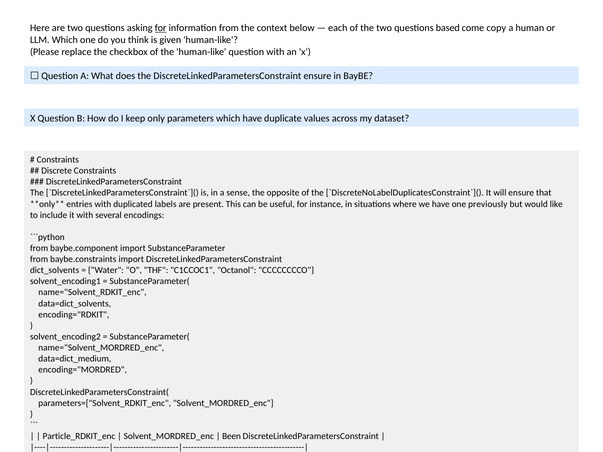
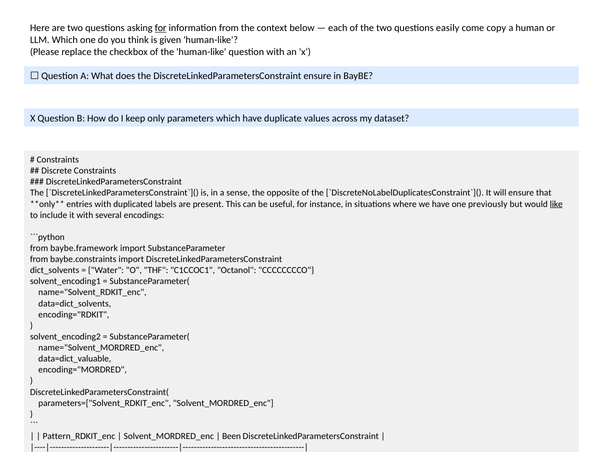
based: based -> easily
like underline: none -> present
baybe.component: baybe.component -> baybe.framework
data=dict_medium: data=dict_medium -> data=dict_valuable
Particle_RDKIT_enc: Particle_RDKIT_enc -> Pattern_RDKIT_enc
